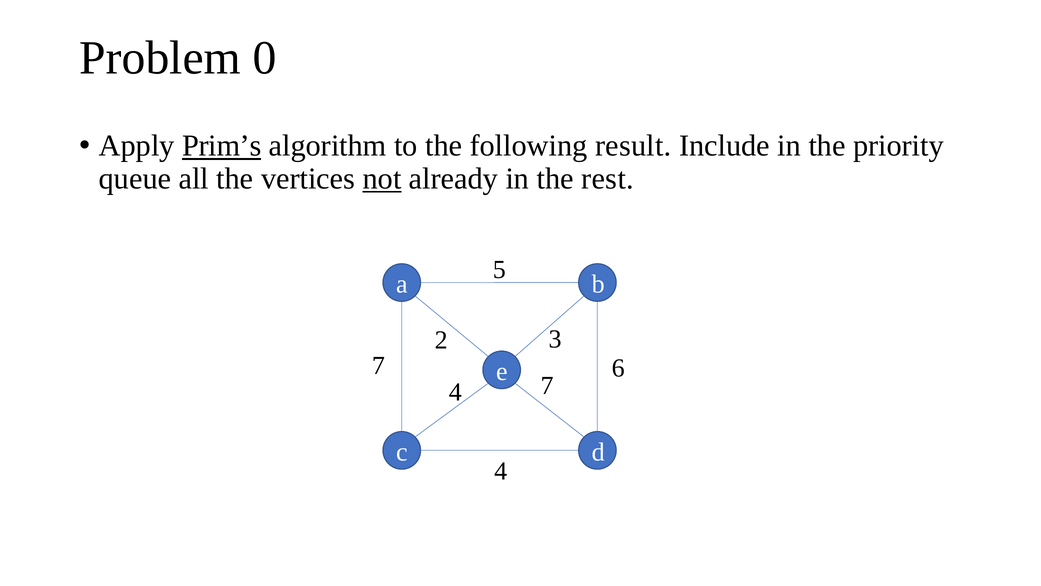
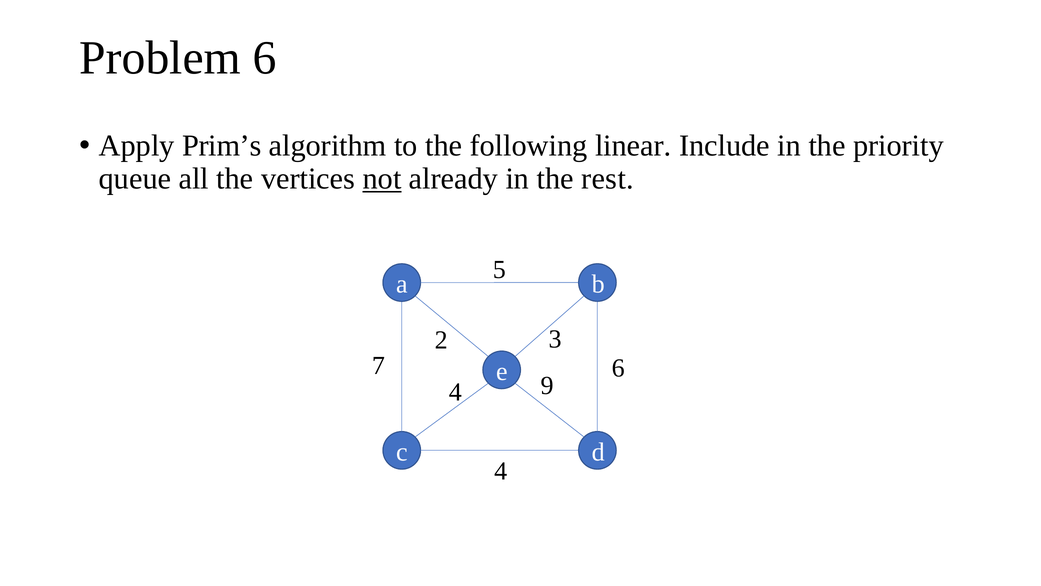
Problem 0: 0 -> 6
Prim’s underline: present -> none
result: result -> linear
4 7: 7 -> 9
